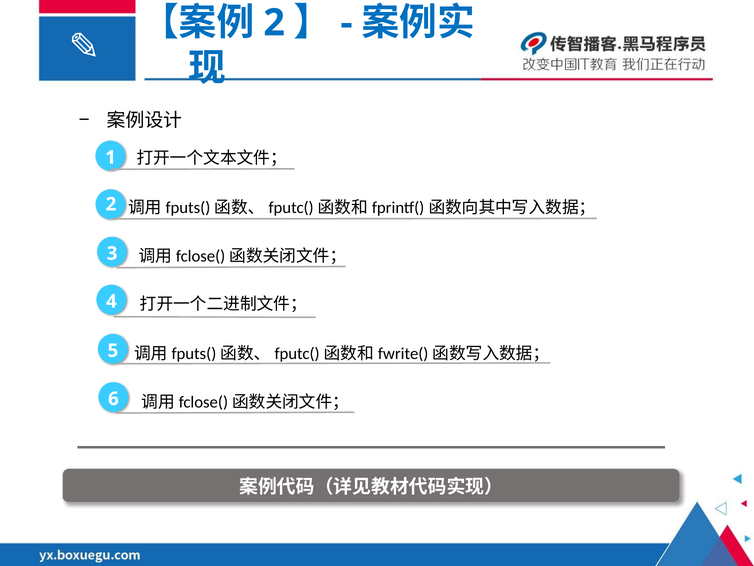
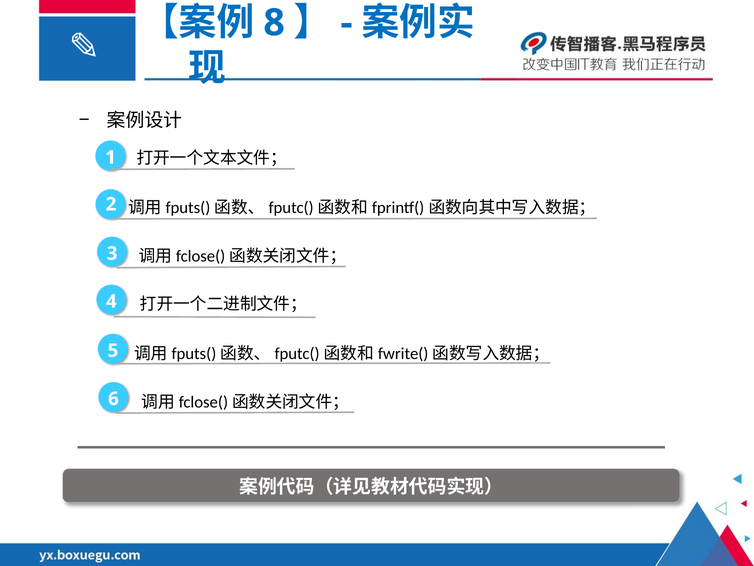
2 at (274, 23): 2 -> 8
